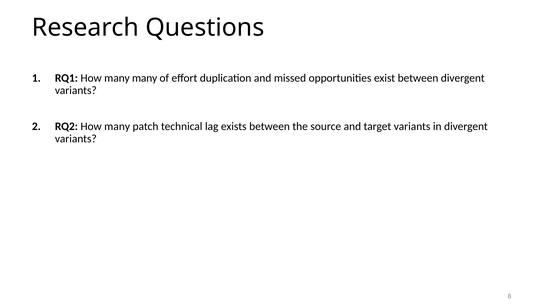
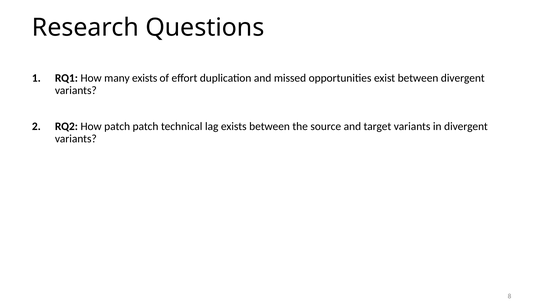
many many: many -> exists
RQ2 How many: many -> patch
